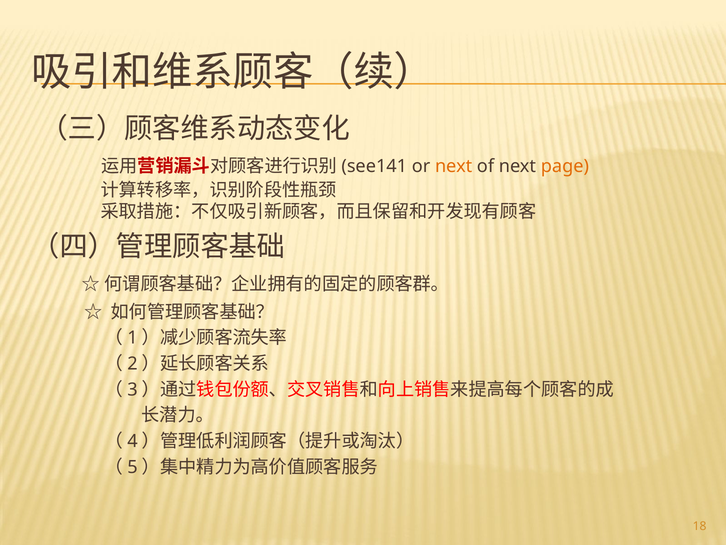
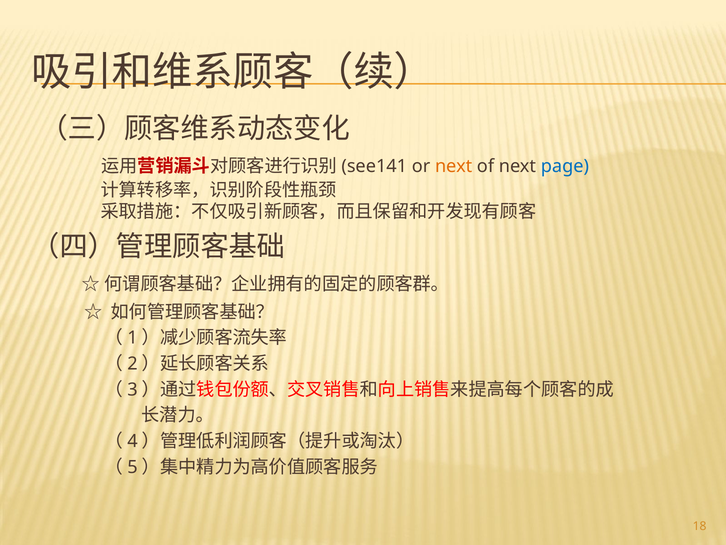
page colour: orange -> blue
